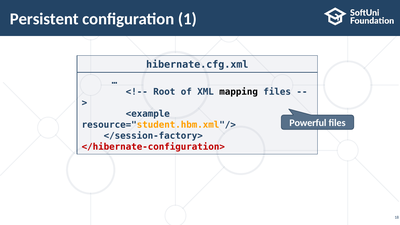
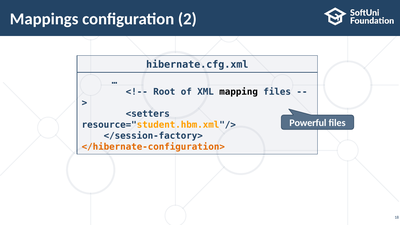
Persistent: Persistent -> Mappings
1: 1 -> 2
<example: <example -> <setters
</hibernate-configuration> colour: red -> orange
